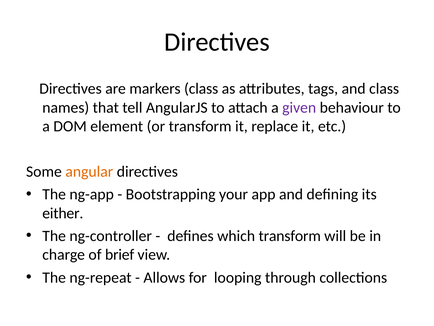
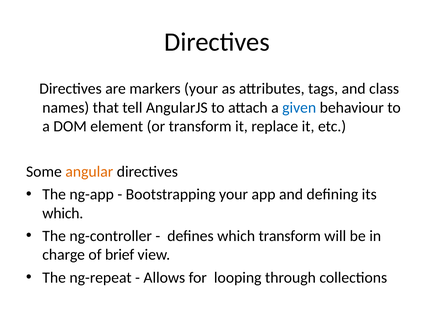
markers class: class -> your
given colour: purple -> blue
either at (63, 213): either -> which
